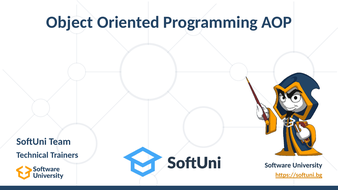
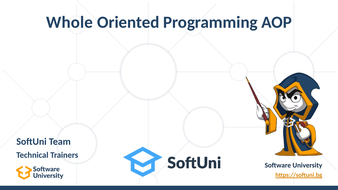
Object: Object -> Whole
